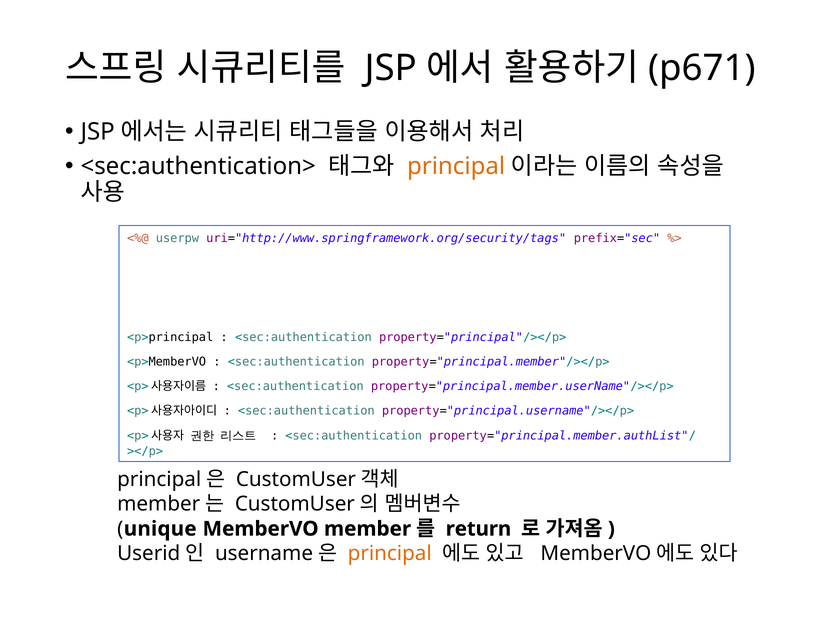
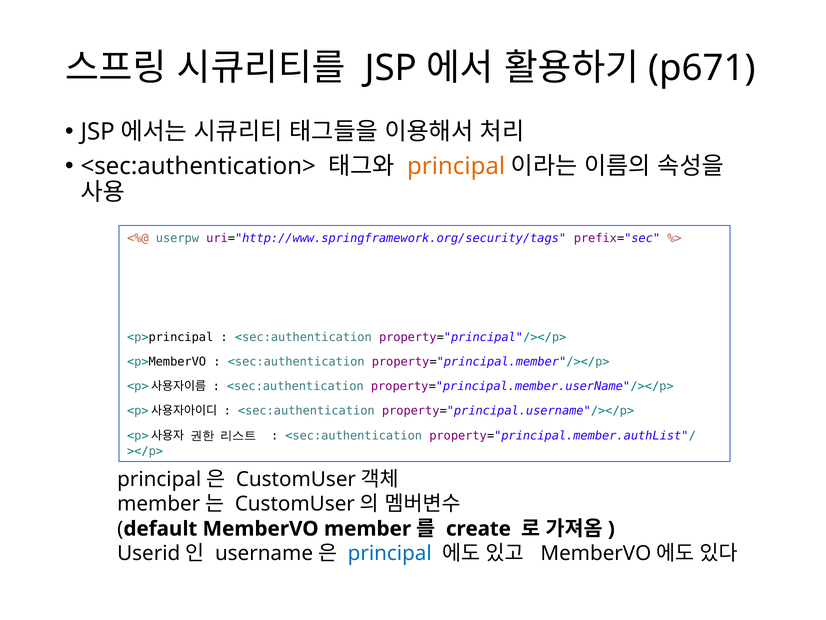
unique: unique -> default
return: return -> create
principal at (390, 553) colour: orange -> blue
